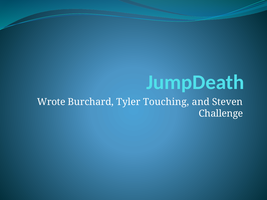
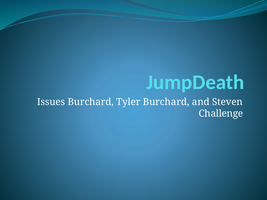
Wrote: Wrote -> Issues
Tyler Touching: Touching -> Burchard
